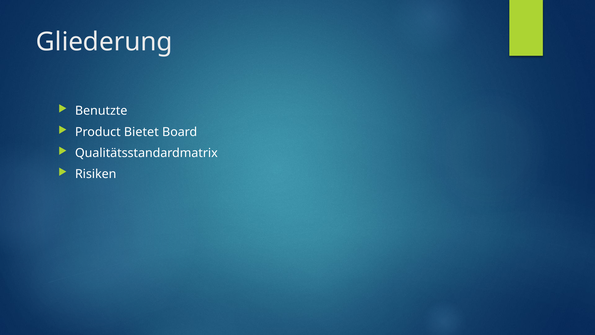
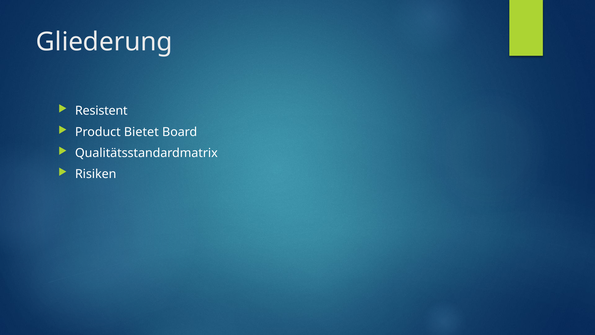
Benutzte: Benutzte -> Resistent
